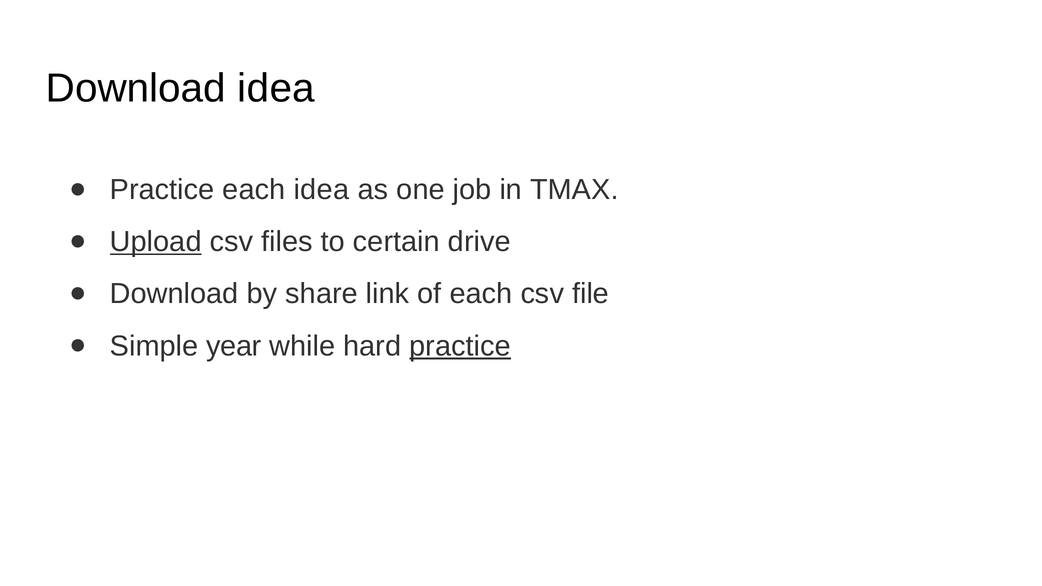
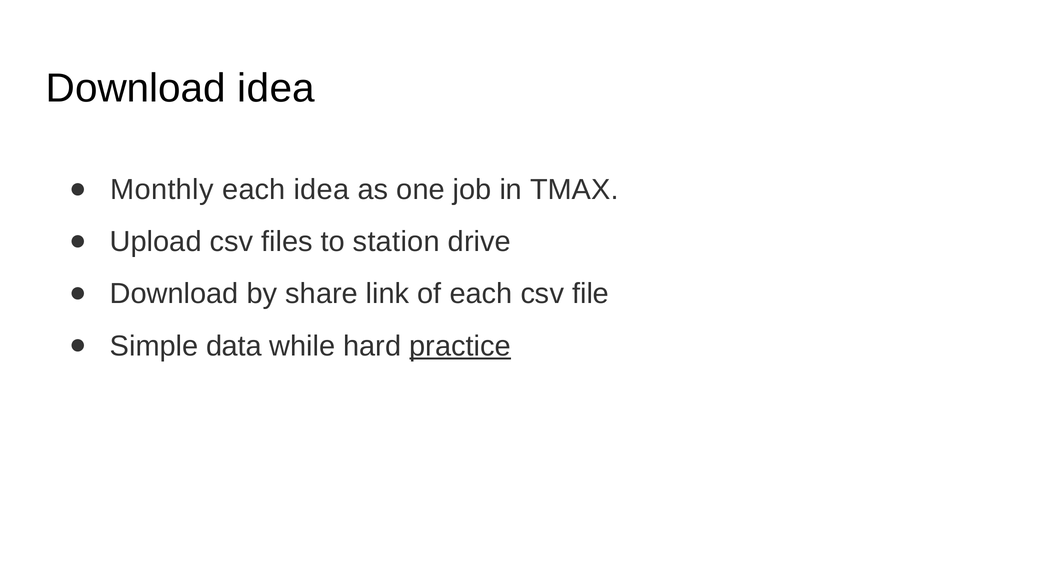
Practice at (162, 190): Practice -> Monthly
Upload underline: present -> none
certain: certain -> station
year: year -> data
